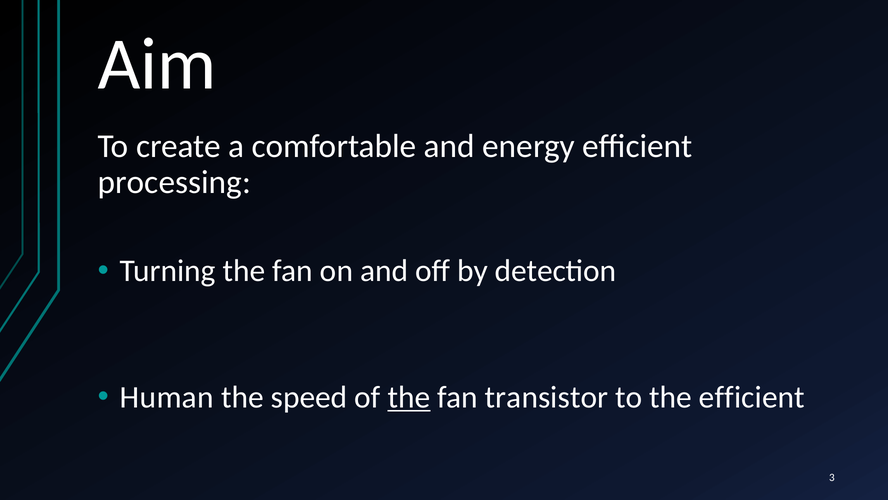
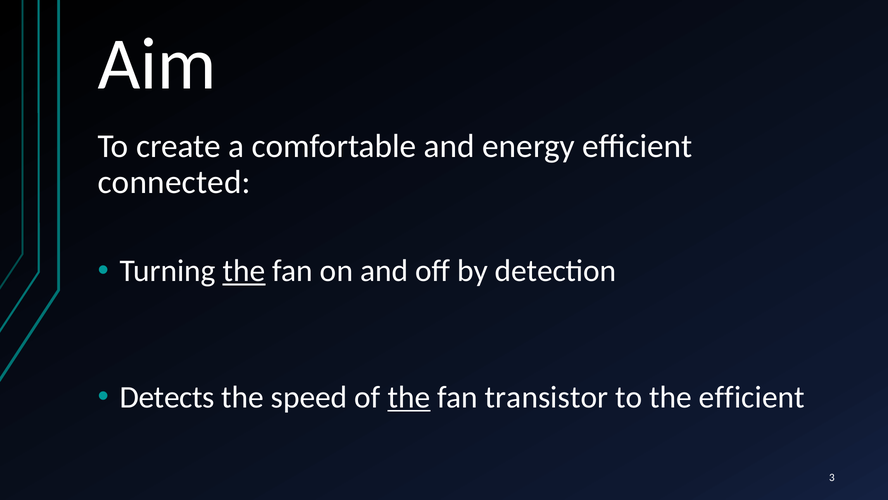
processing: processing -> connected
the at (244, 271) underline: none -> present
Human: Human -> Detects
